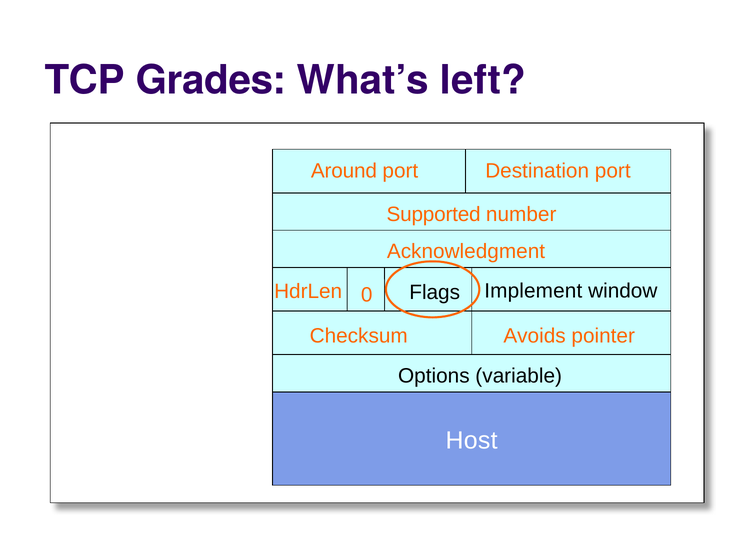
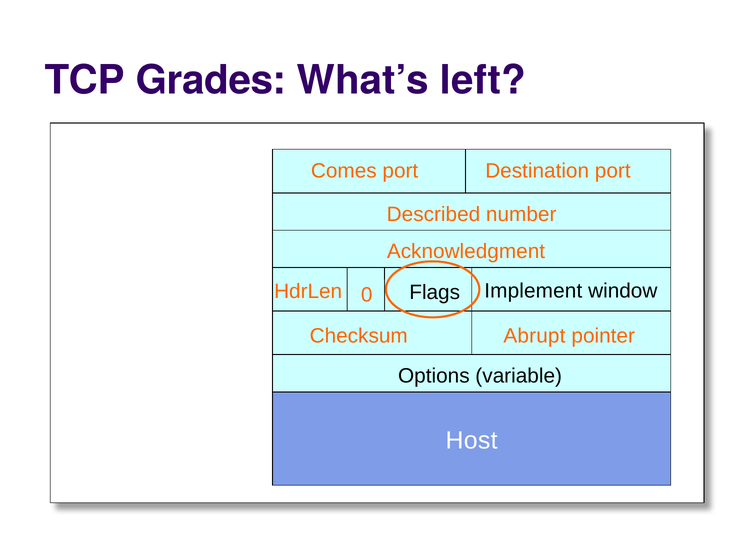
Around: Around -> Comes
Supported: Supported -> Described
Avoids: Avoids -> Abrupt
